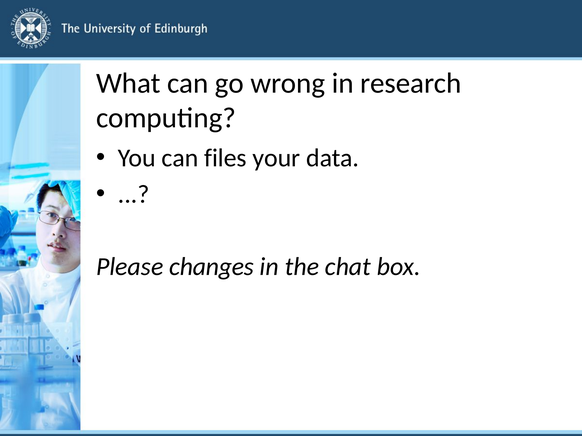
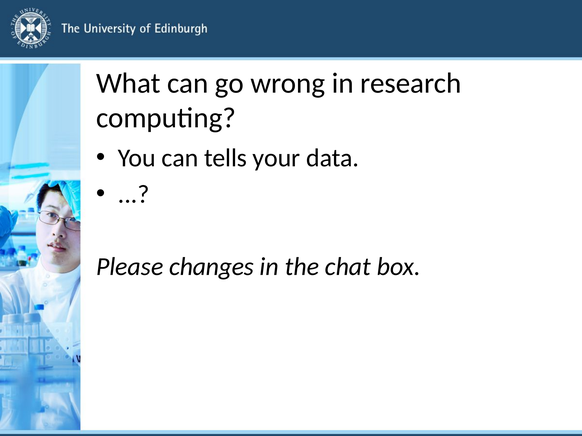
files: files -> tells
